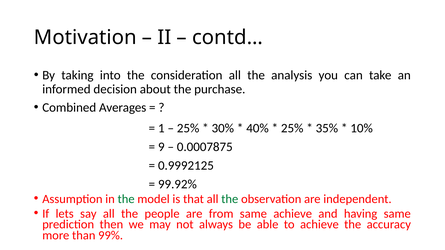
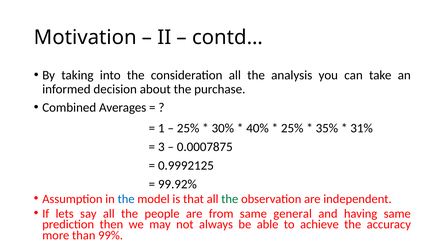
10%: 10% -> 31%
9: 9 -> 3
the at (126, 199) colour: green -> blue
same achieve: achieve -> general
